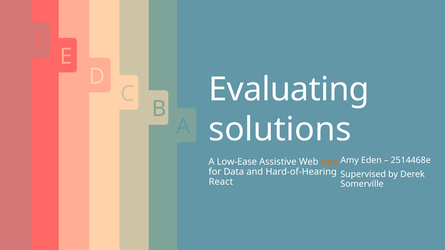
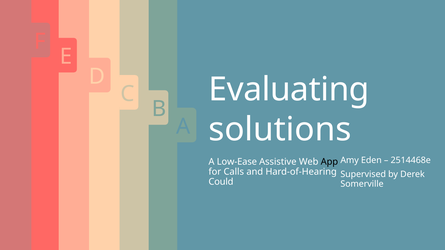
App colour: orange -> black
Data: Data -> Calls
React: React -> Could
